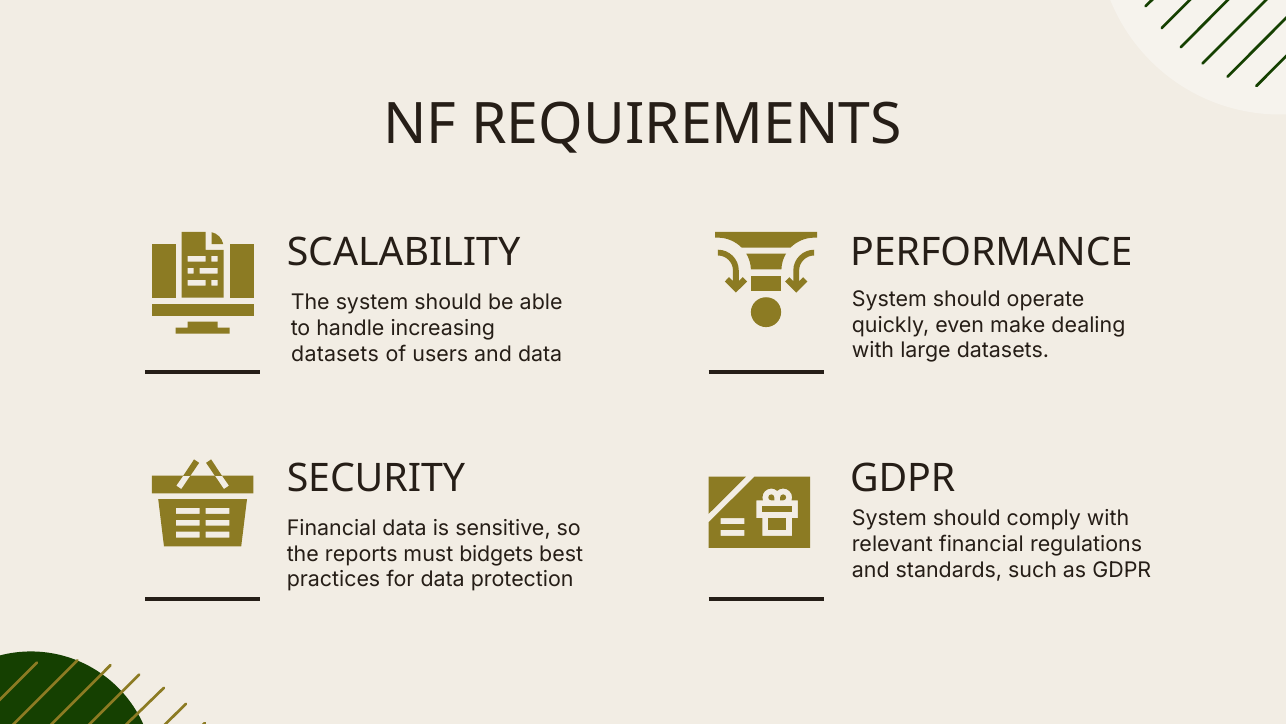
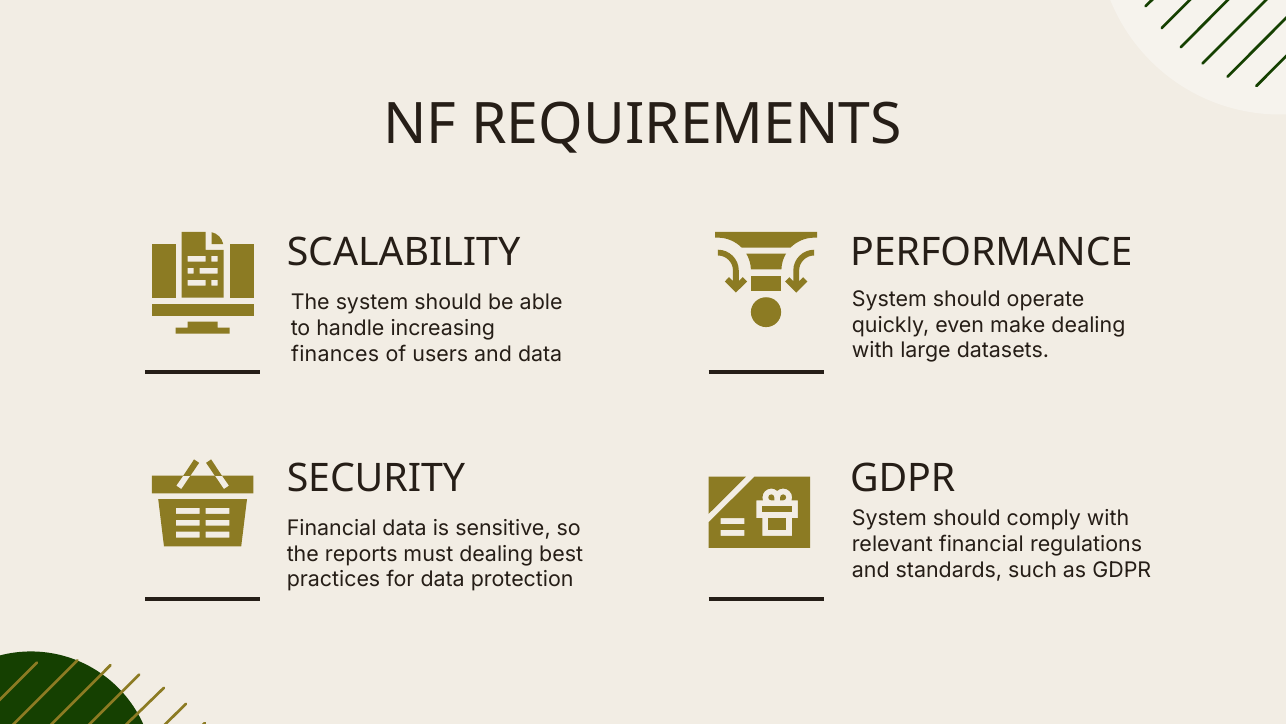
datasets at (335, 354): datasets -> finances
must bidgets: bidgets -> dealing
